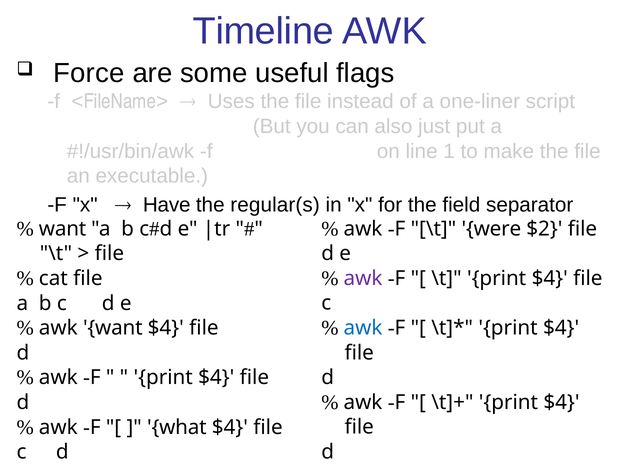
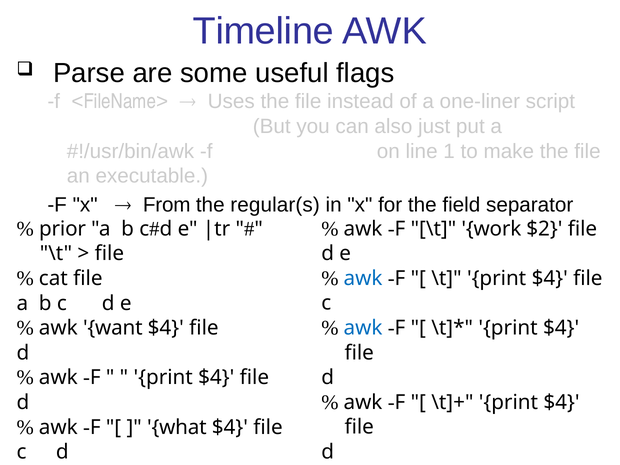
Force: Force -> Parse
Have: Have -> From
were: were -> work
want at (63, 229): want -> prior
awk at (363, 278) colour: purple -> blue
